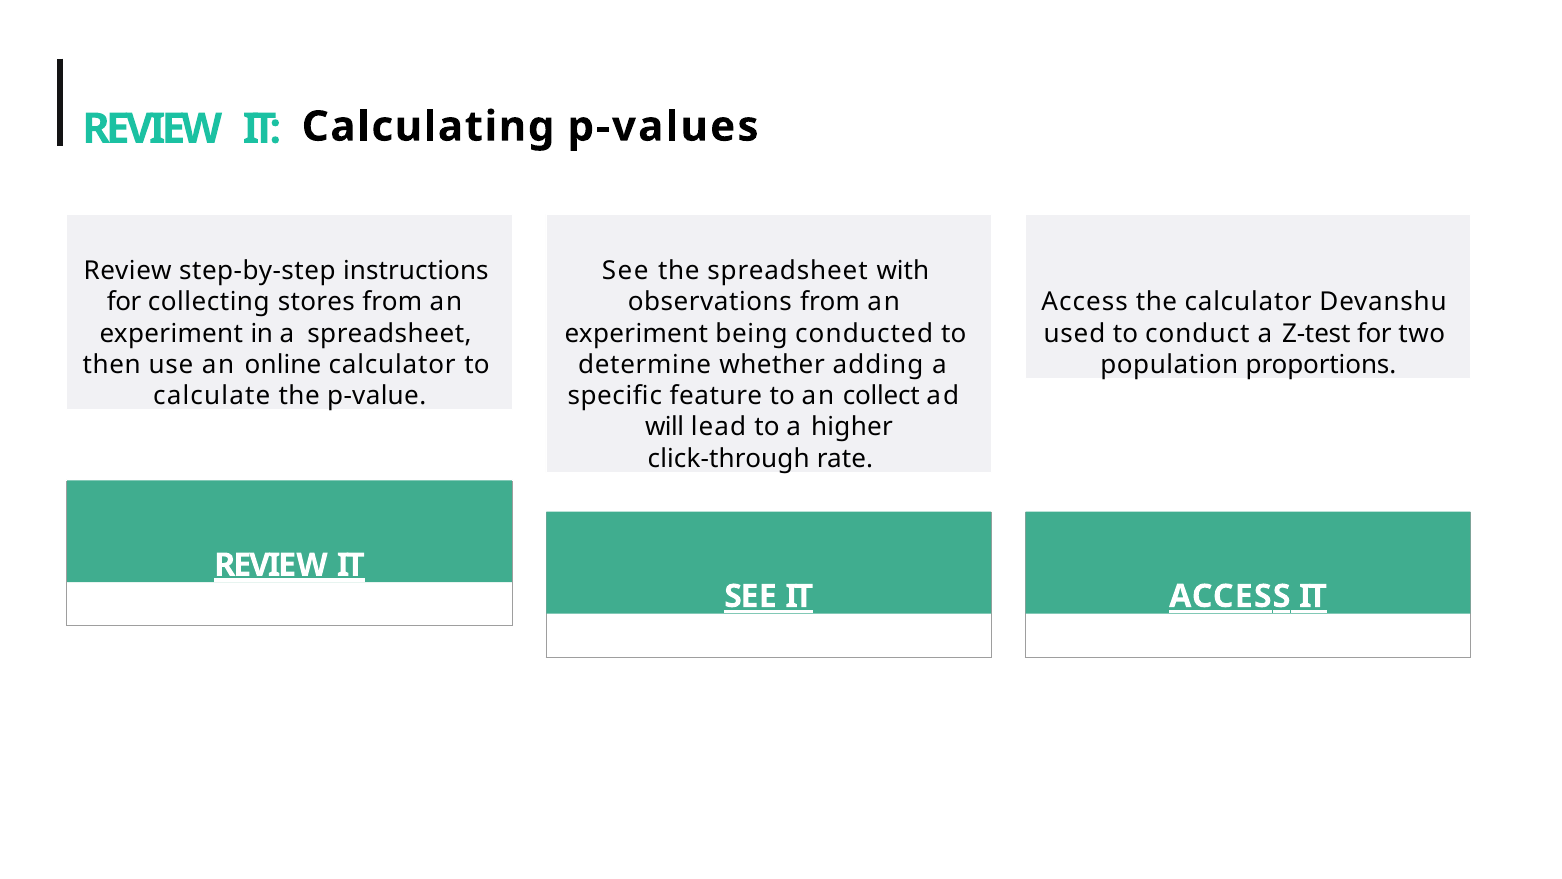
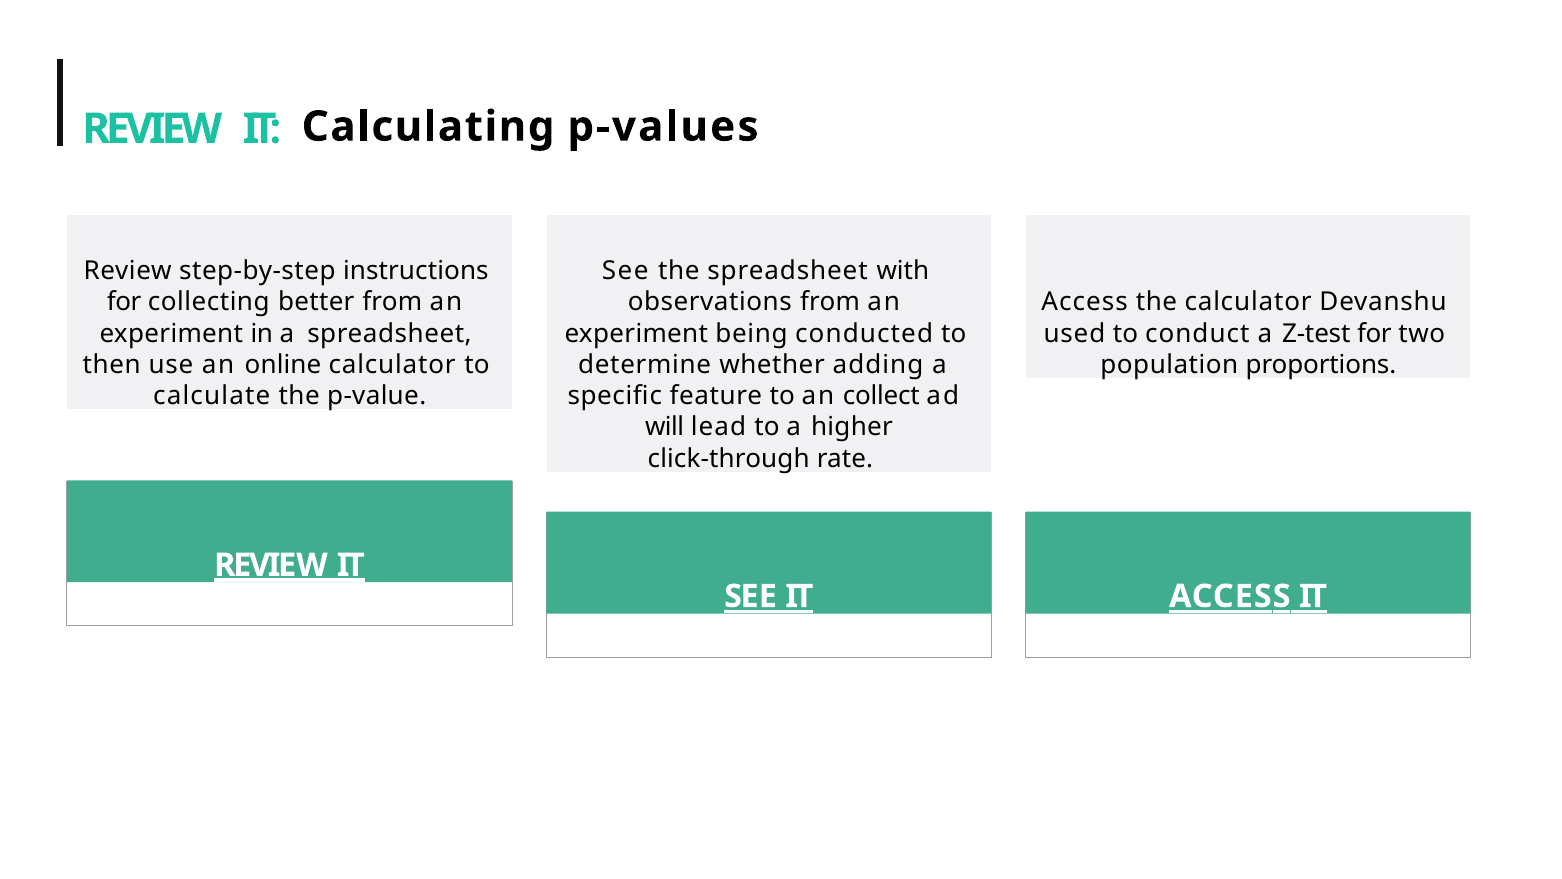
stores: stores -> better
